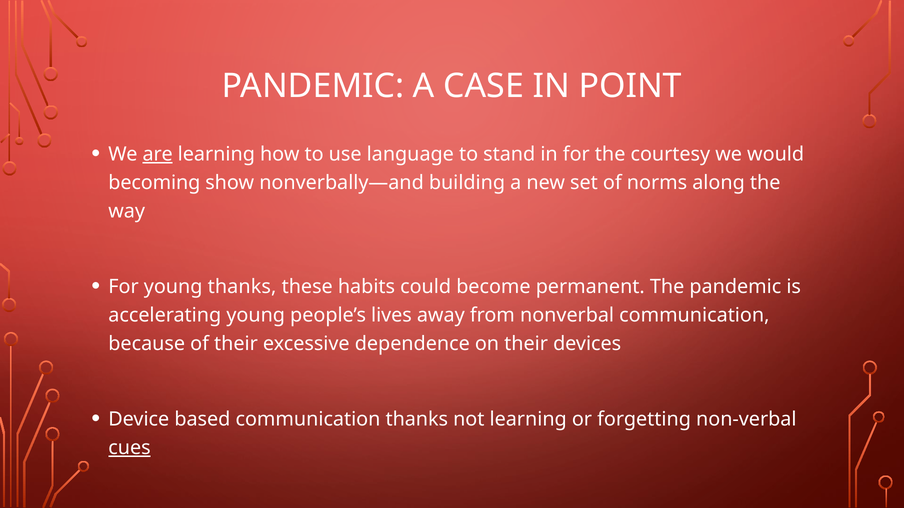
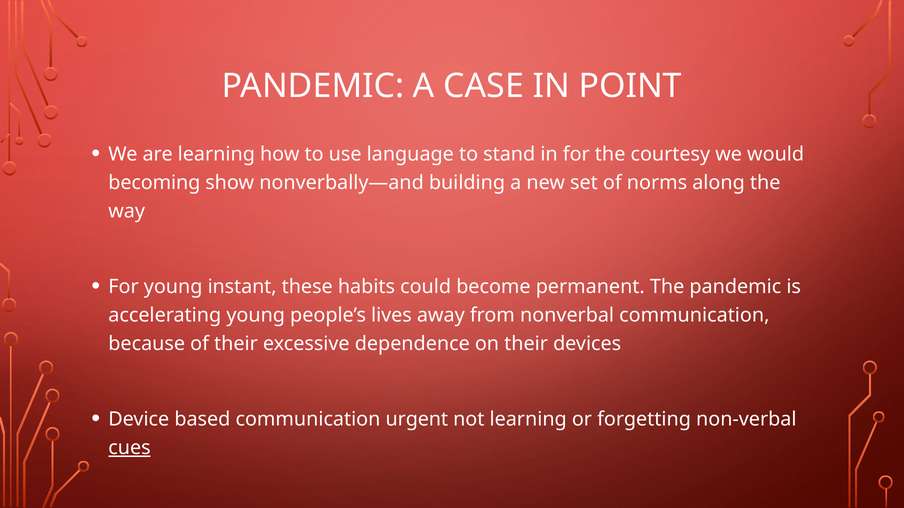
are underline: present -> none
young thanks: thanks -> instant
communication thanks: thanks -> urgent
